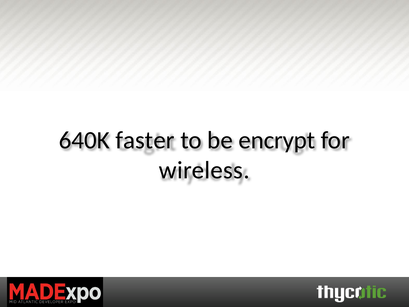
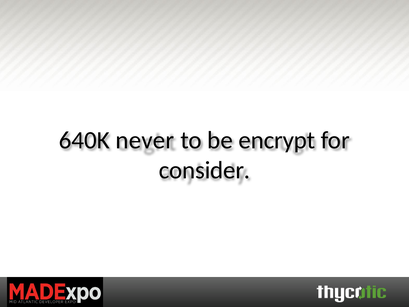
faster: faster -> never
wireless: wireless -> consider
